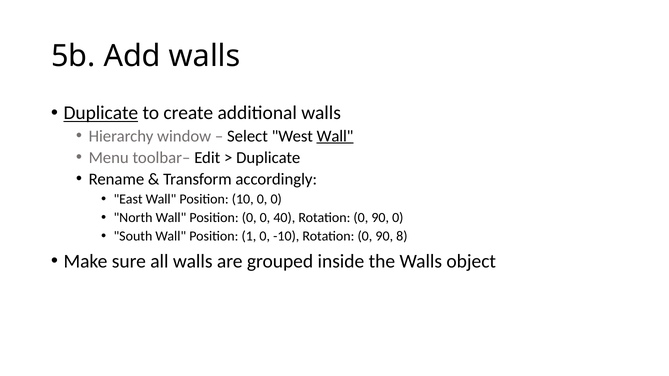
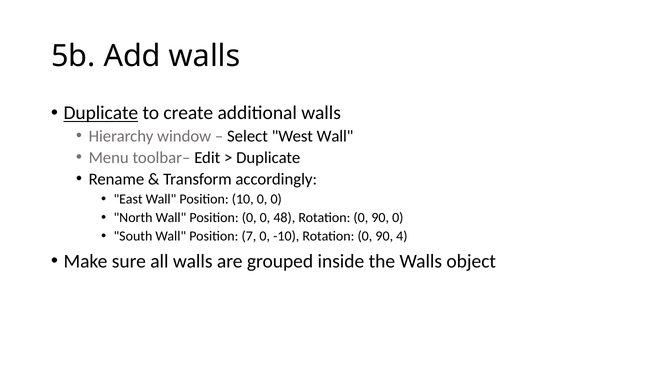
Wall at (335, 136) underline: present -> none
40: 40 -> 48
1: 1 -> 7
8: 8 -> 4
